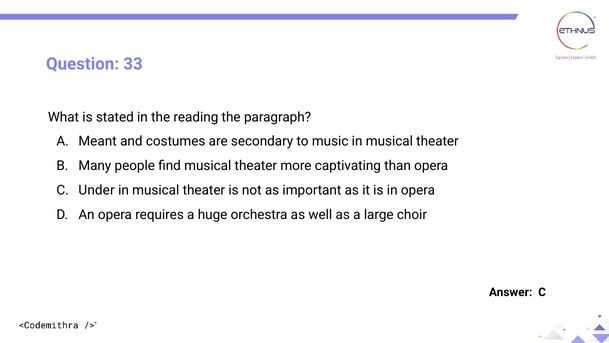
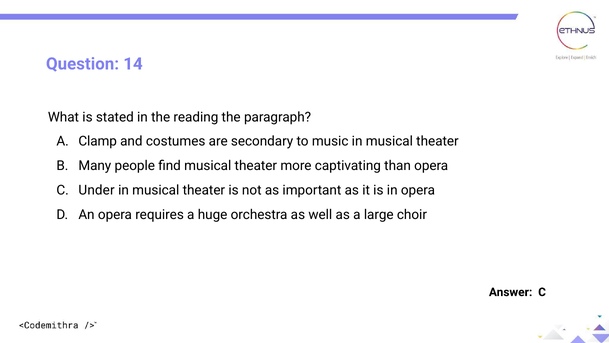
33: 33 -> 14
Meant: Meant -> Clamp
